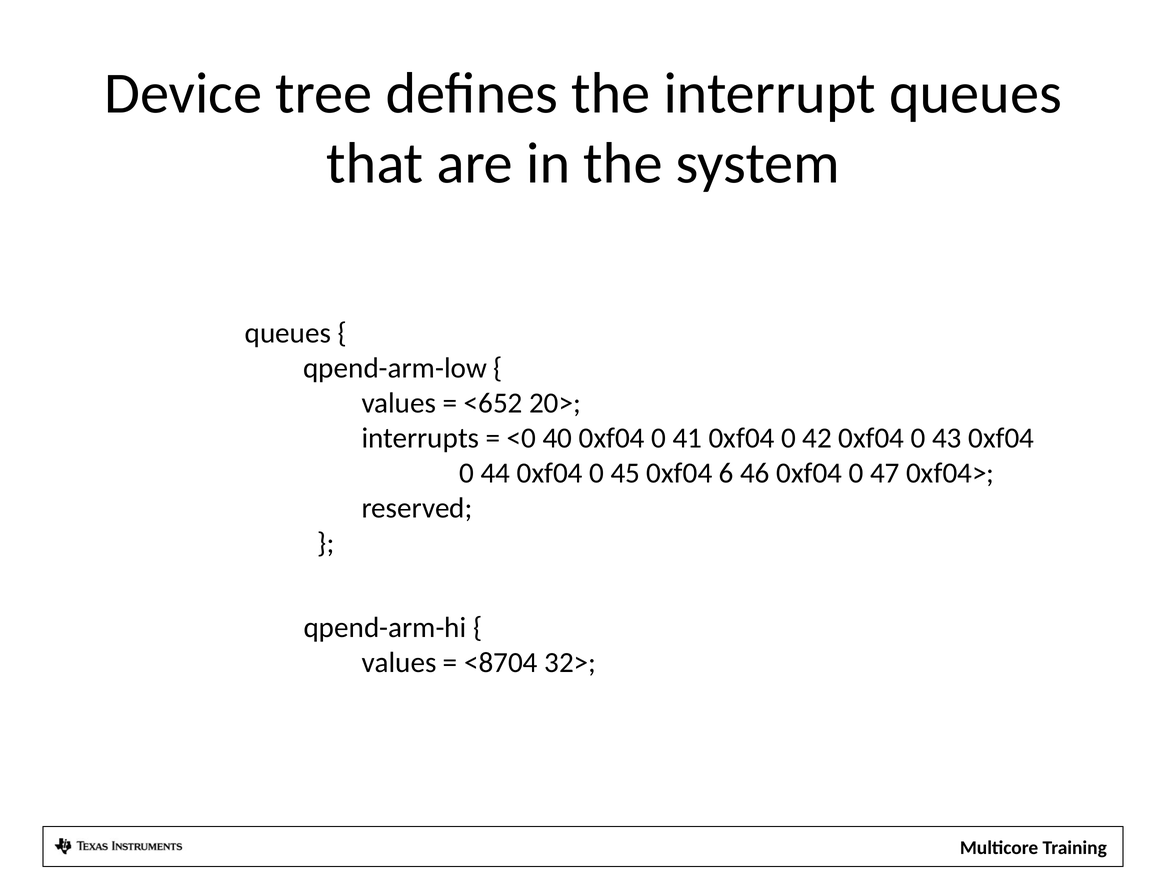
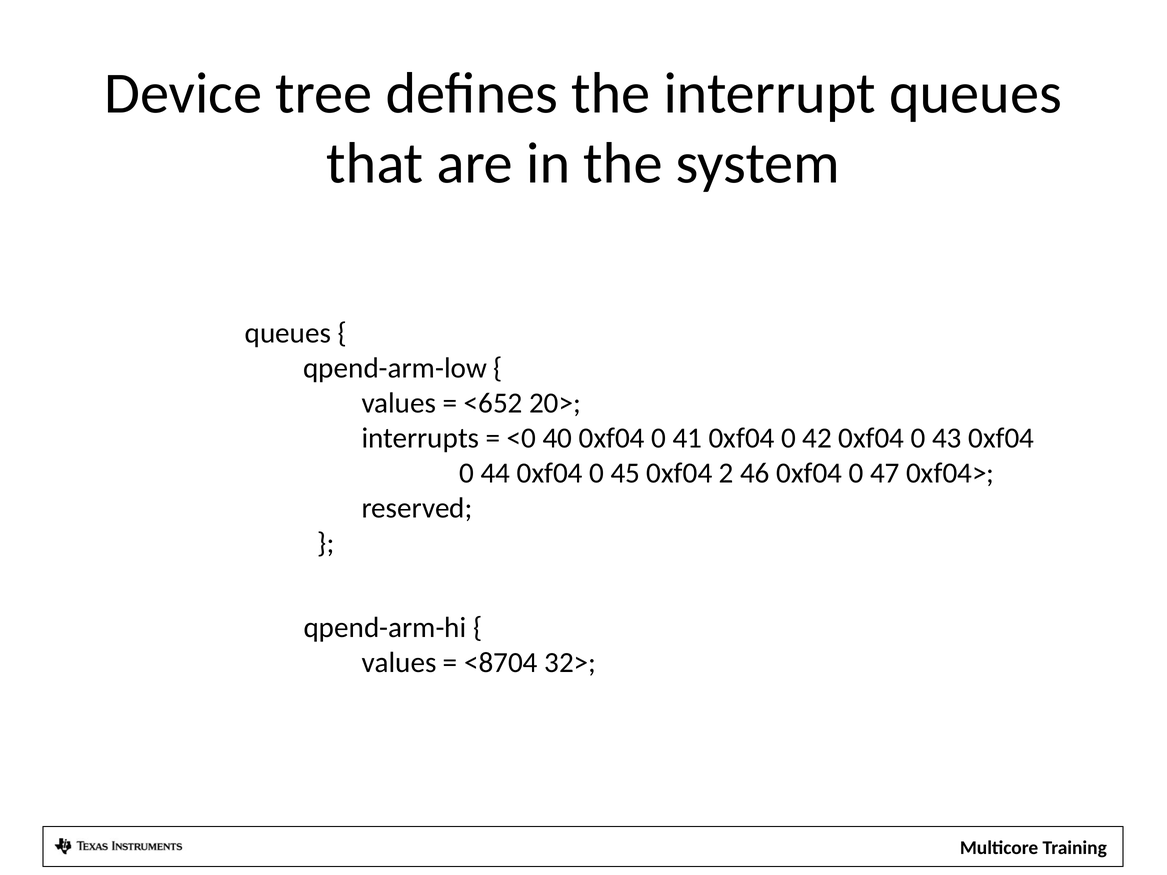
6: 6 -> 2
